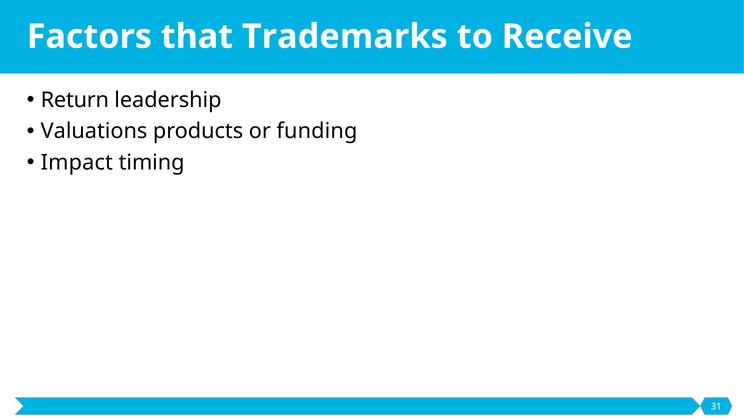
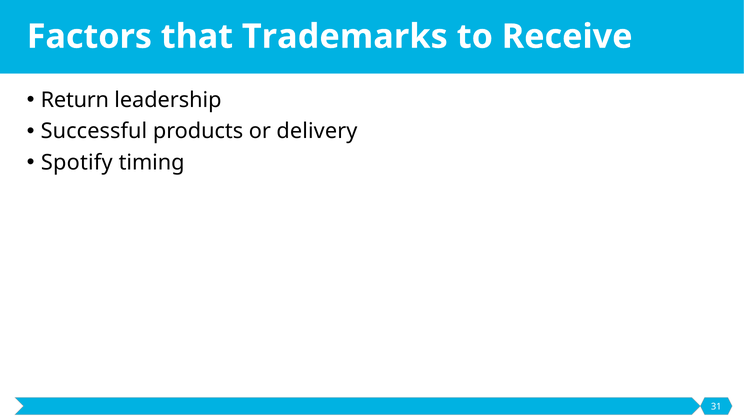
Valuations: Valuations -> Successful
funding: funding -> delivery
Impact: Impact -> Spotify
